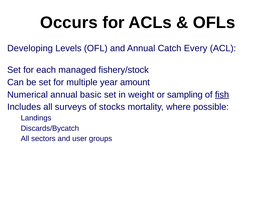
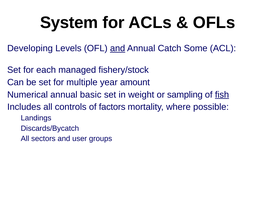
Occurs: Occurs -> System
and at (118, 48) underline: none -> present
Every: Every -> Some
surveys: surveys -> controls
stocks: stocks -> factors
